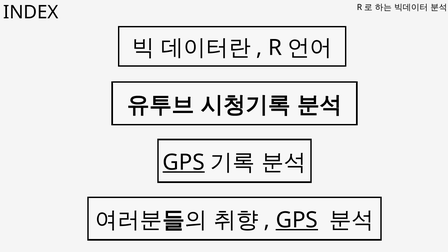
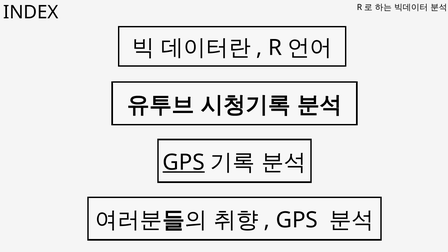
GPS at (297, 220) underline: present -> none
